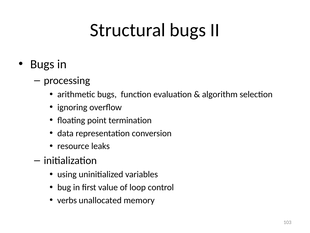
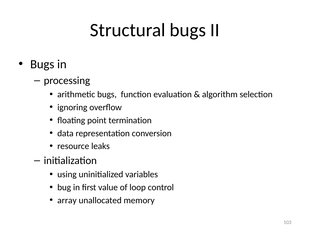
verbs: verbs -> array
